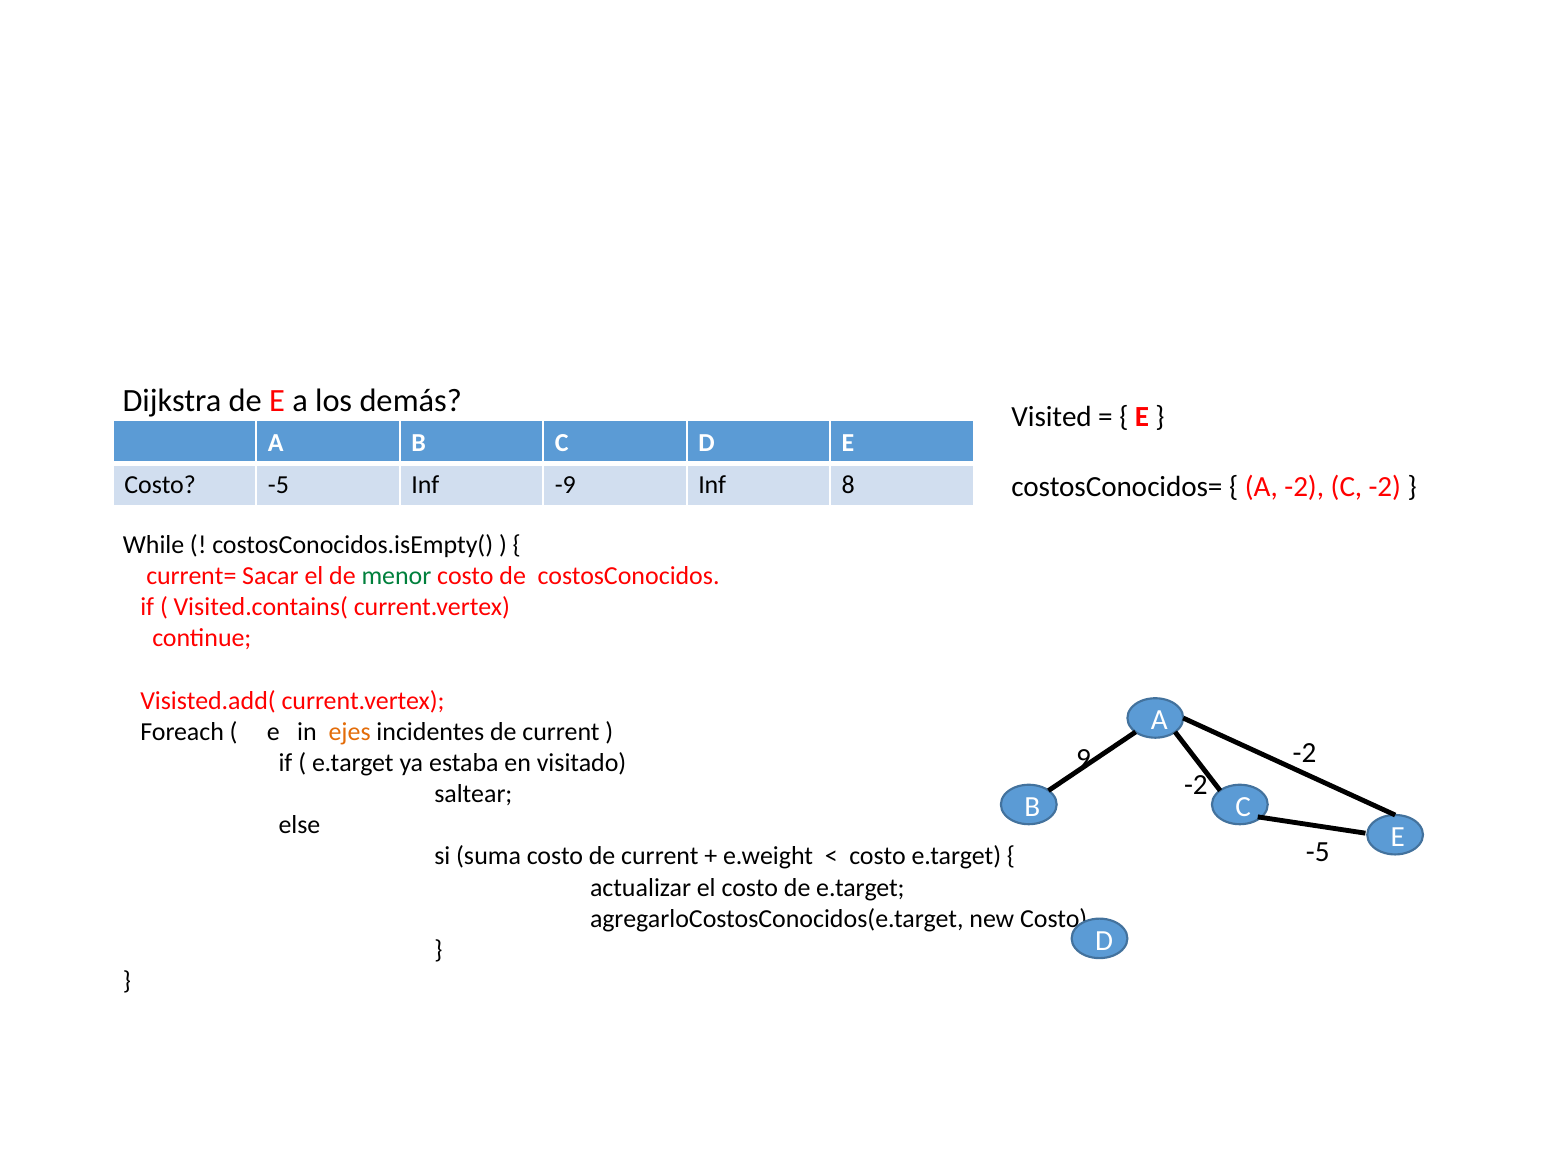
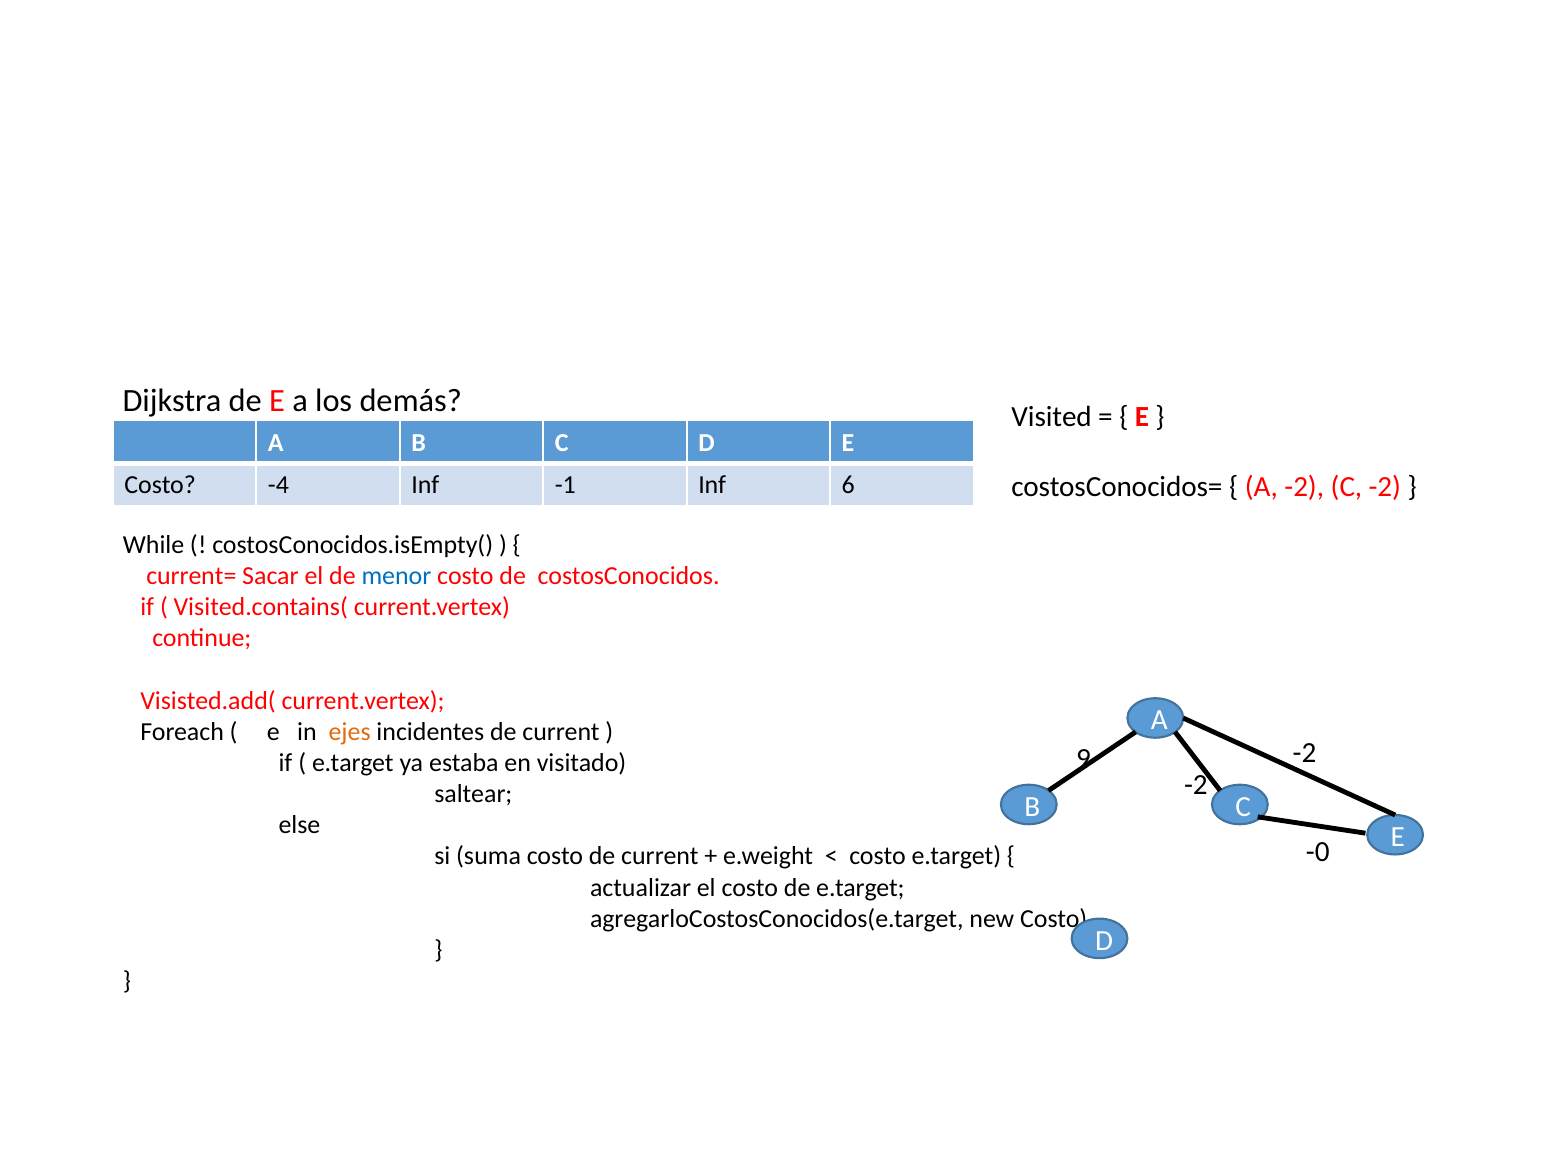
Costo -5: -5 -> -4
-9: -9 -> -1
8: 8 -> 6
menor colour: green -> blue
-5 at (1318, 851): -5 -> -0
